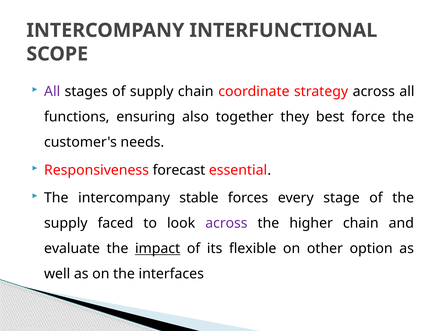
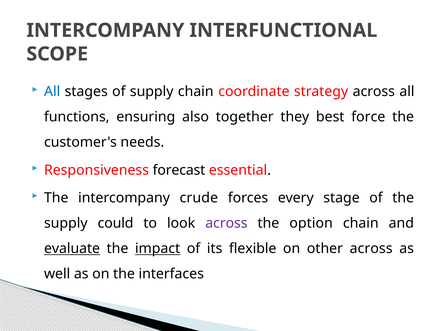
All at (52, 91) colour: purple -> blue
stable: stable -> crude
faced: faced -> could
higher: higher -> option
evaluate underline: none -> present
other option: option -> across
